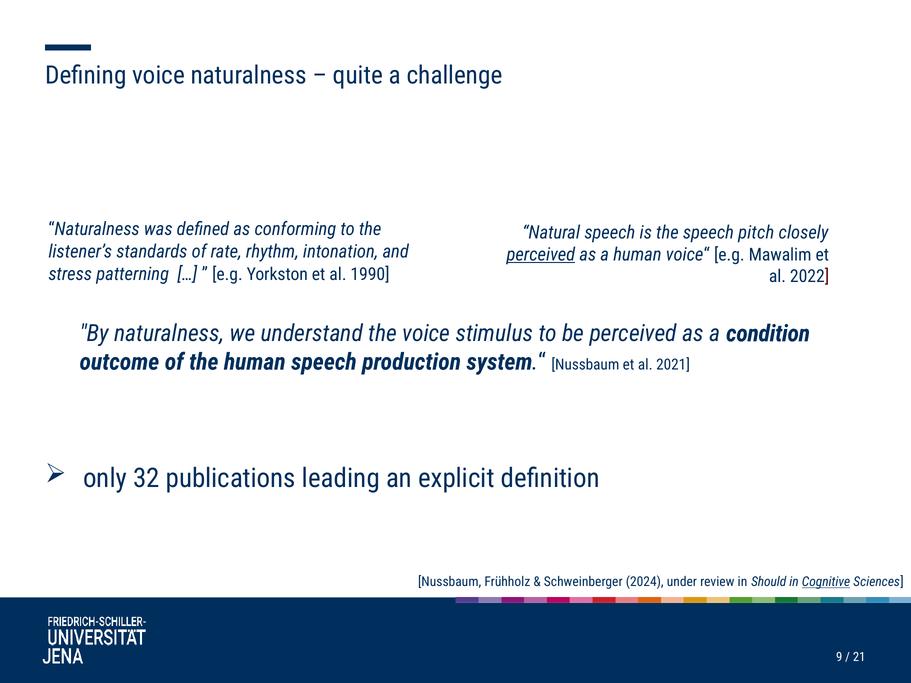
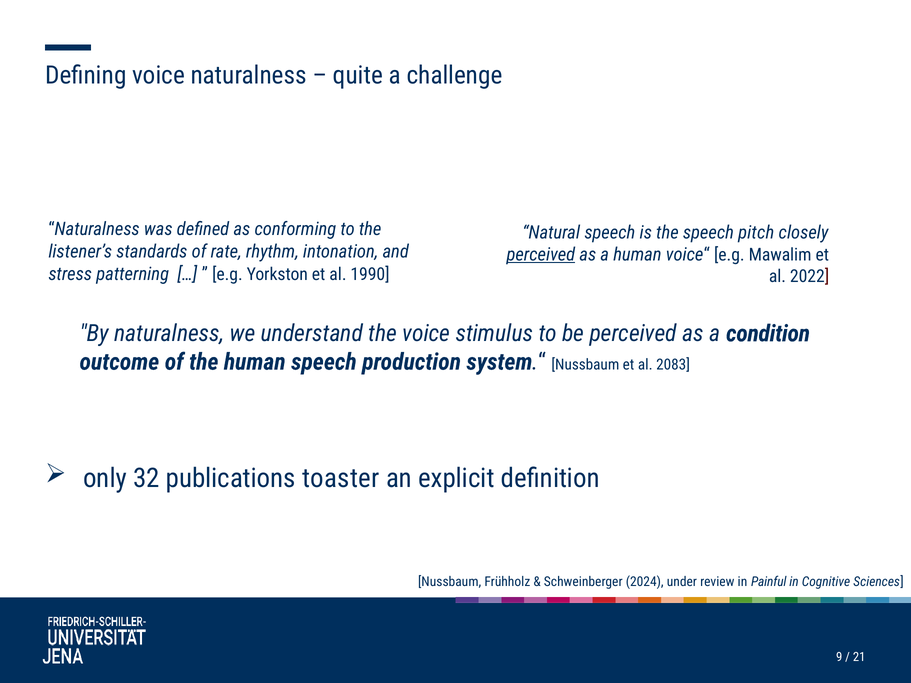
2021: 2021 -> 2083
leading: leading -> toaster
Should: Should -> Painful
Cognitive underline: present -> none
